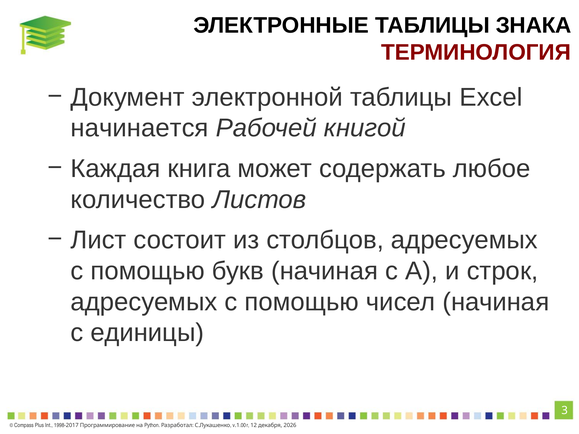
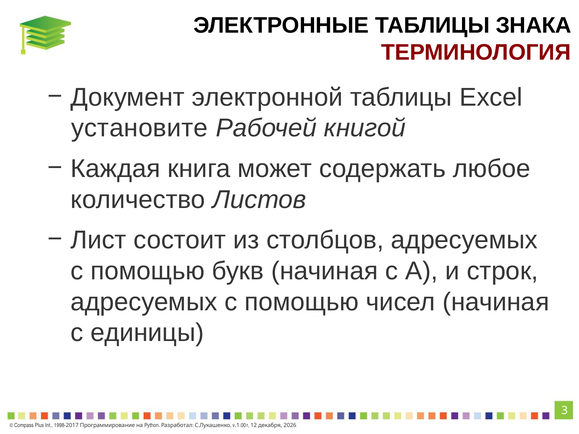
начинается: начинается -> установите
